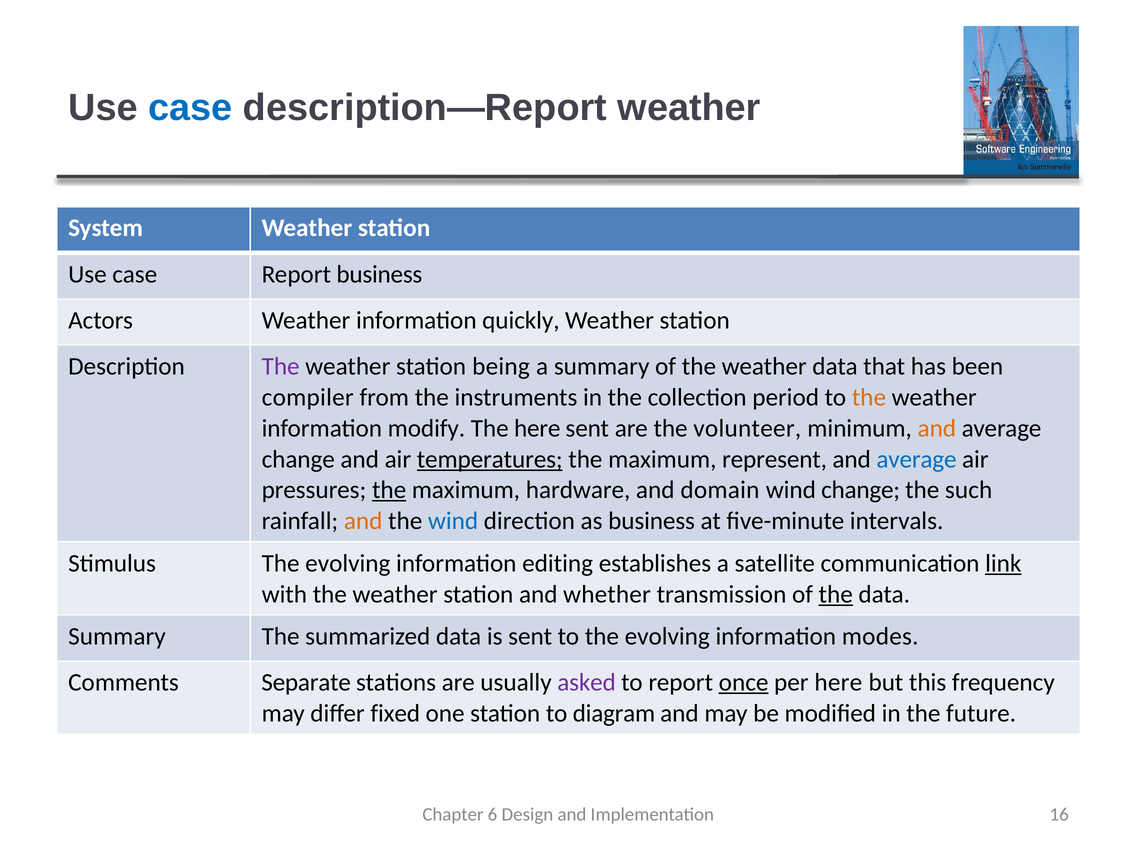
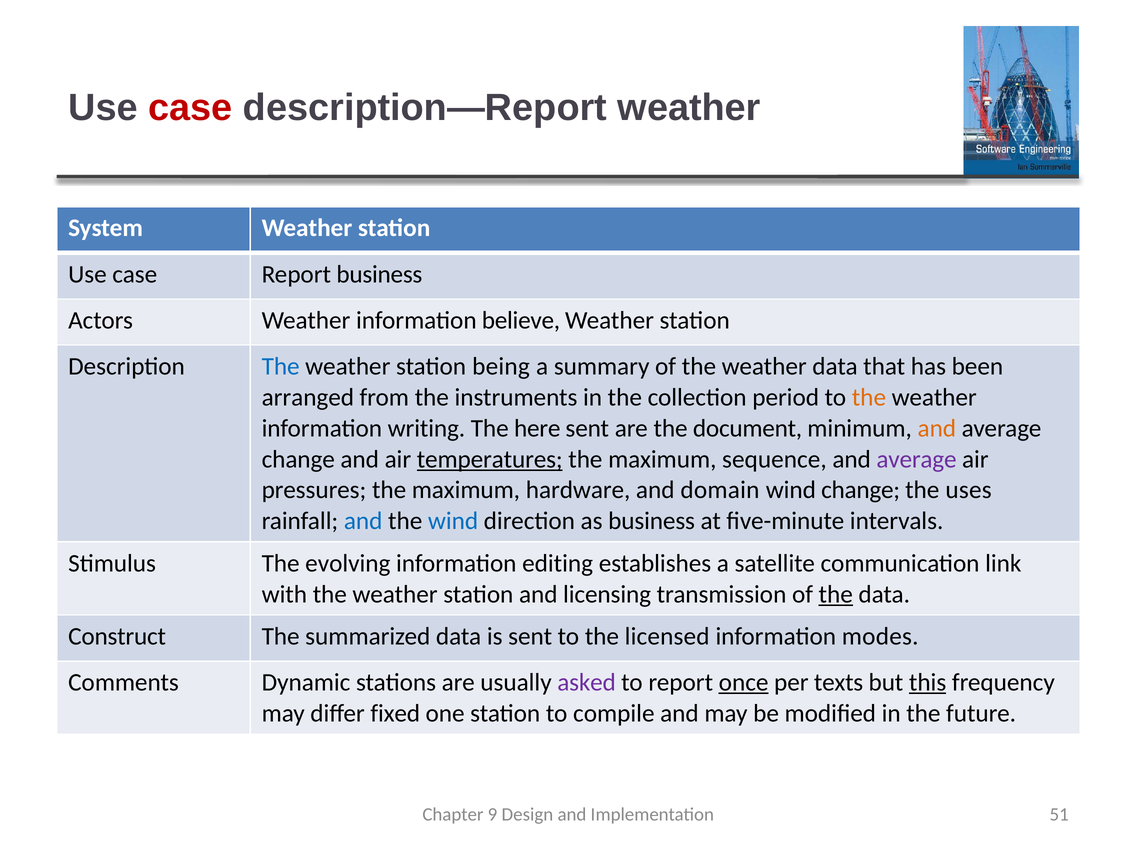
case at (190, 108) colour: blue -> red
quickly: quickly -> believe
The at (281, 366) colour: purple -> blue
compiler: compiler -> arranged
modify: modify -> writing
volunteer: volunteer -> document
represent: represent -> sequence
average at (917, 459) colour: blue -> purple
the at (389, 490) underline: present -> none
such: such -> uses
and at (363, 521) colour: orange -> blue
link underline: present -> none
whether: whether -> licensing
Summary at (117, 636): Summary -> Construct
to the evolving: evolving -> licensed
Separate: Separate -> Dynamic
per here: here -> texts
this underline: none -> present
diagram: diagram -> compile
6: 6 -> 9
16: 16 -> 51
